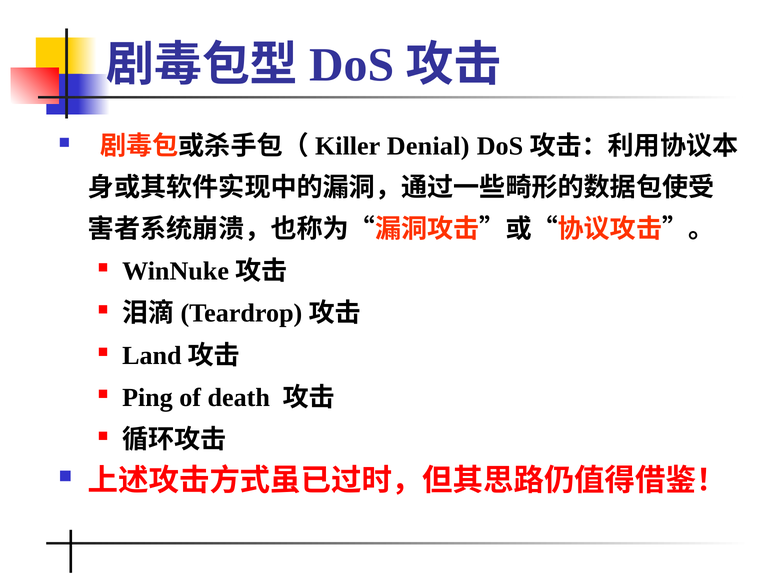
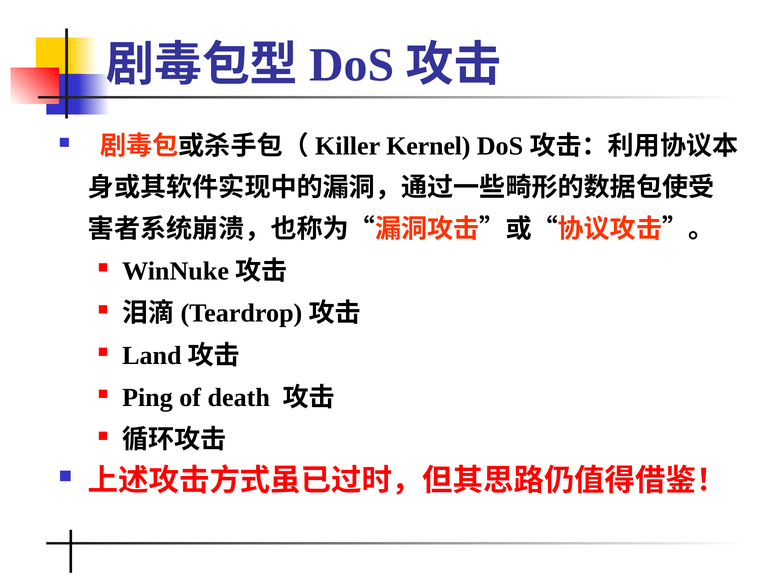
Denial: Denial -> Kernel
